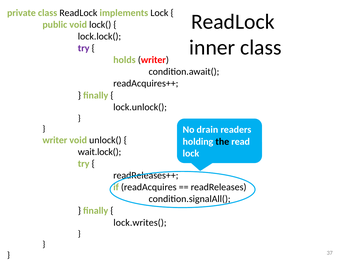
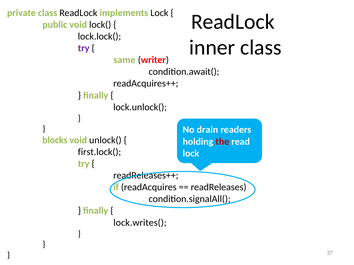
holds: holds -> same
writer at (55, 140): writer -> blocks
the colour: black -> red
wait.lock(: wait.lock( -> first.lock(
